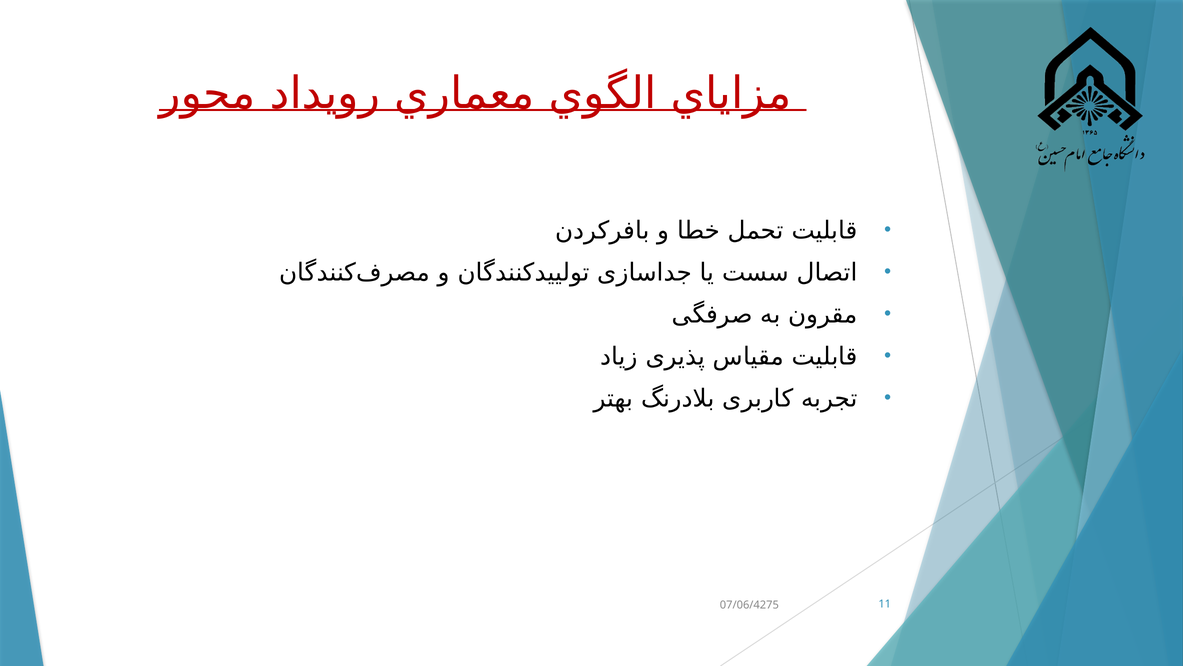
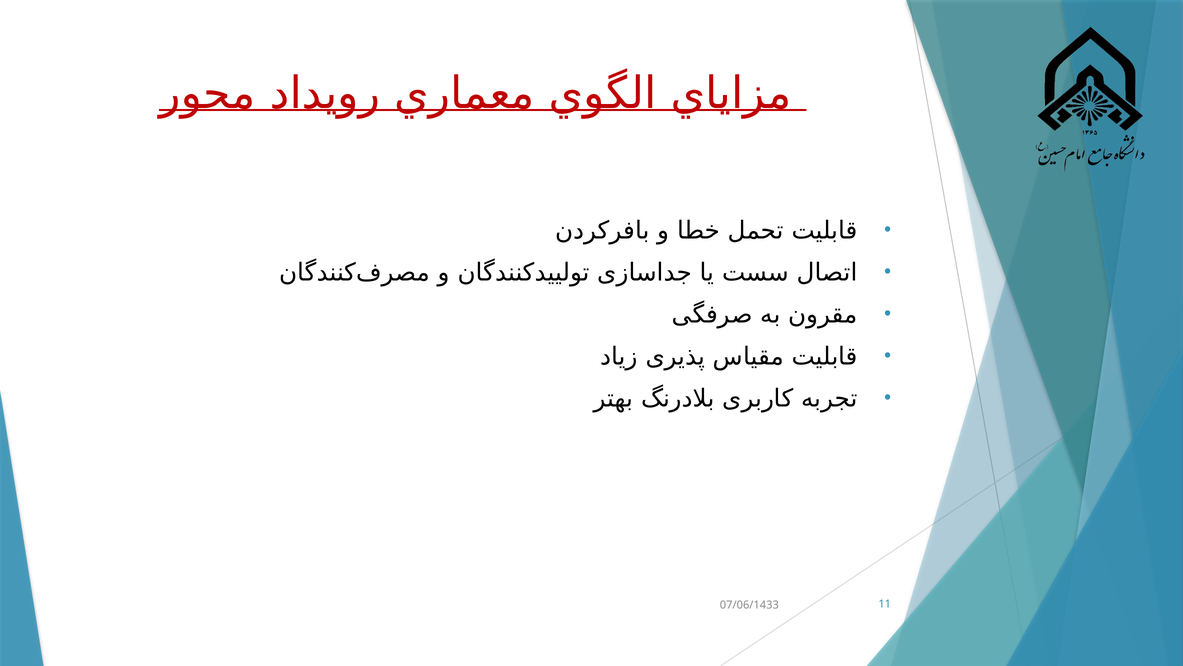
07/06/4275: 07/06/4275 -> 07/06/1433
